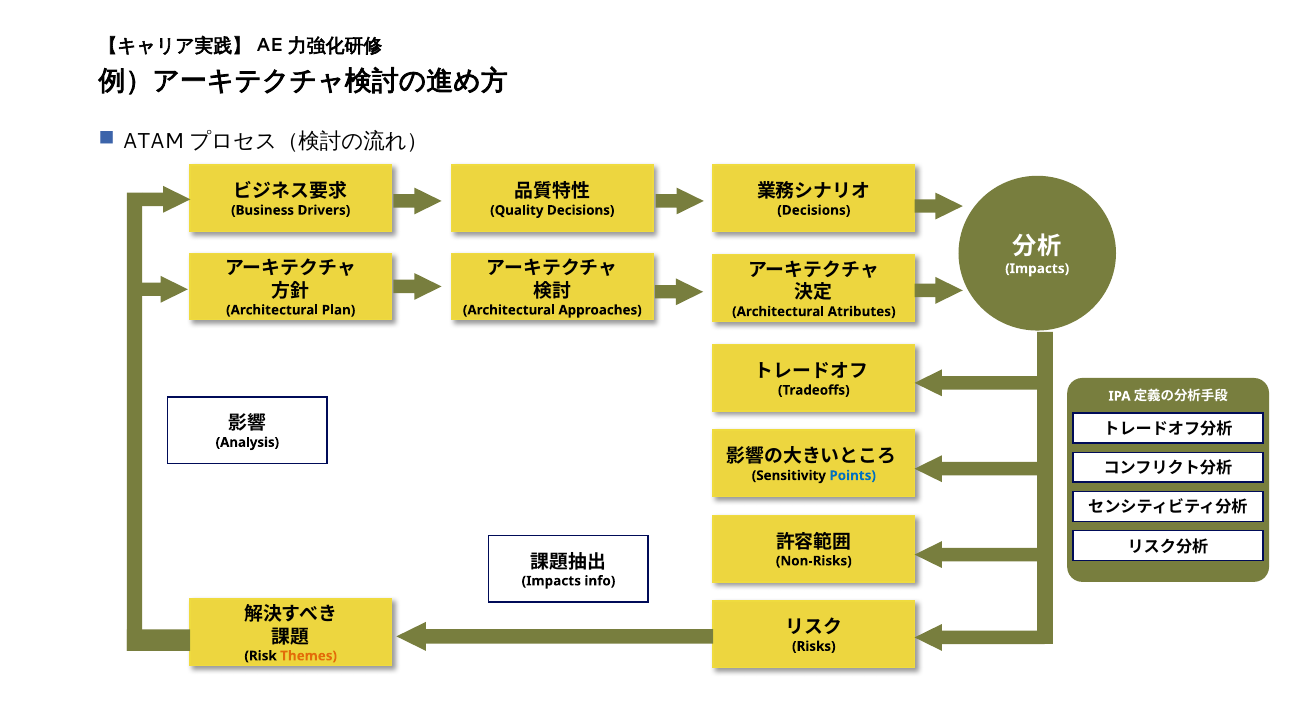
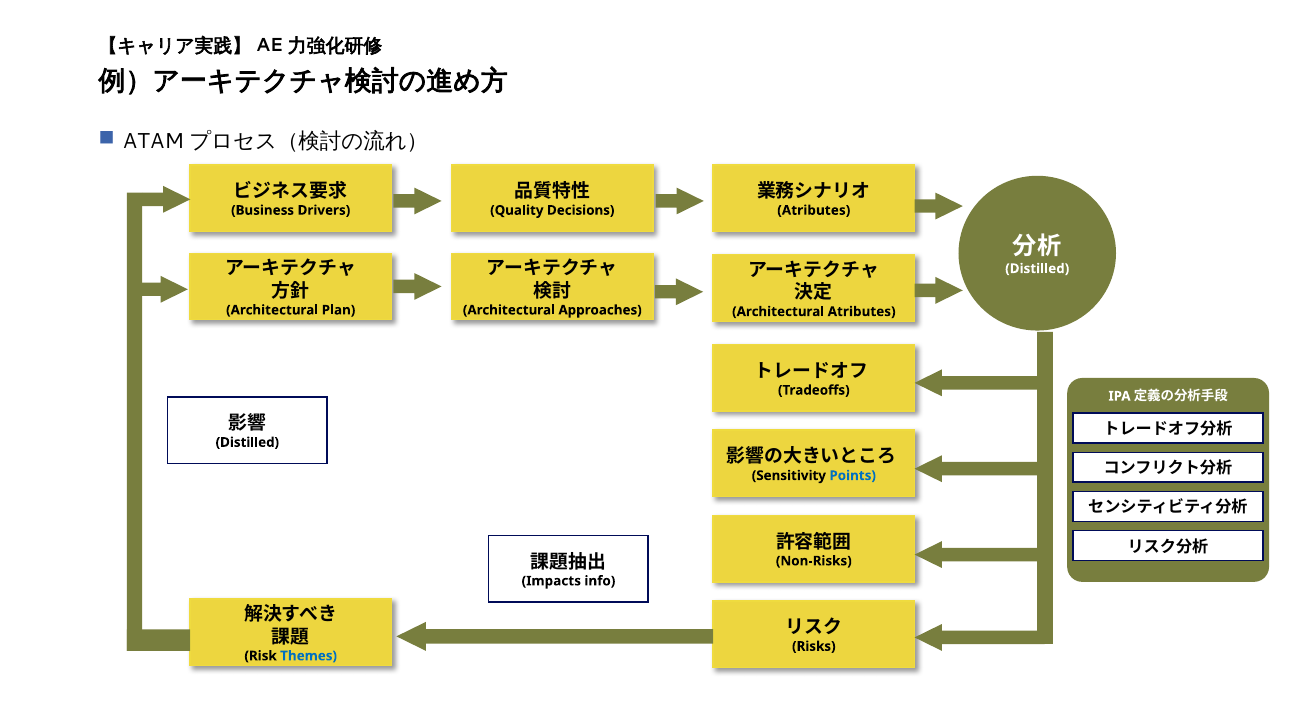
Decisions at (814, 210): Decisions -> Atributes
Impacts at (1037, 269): Impacts -> Distilled
Analysis at (247, 442): Analysis -> Distilled
Themes colour: orange -> blue
